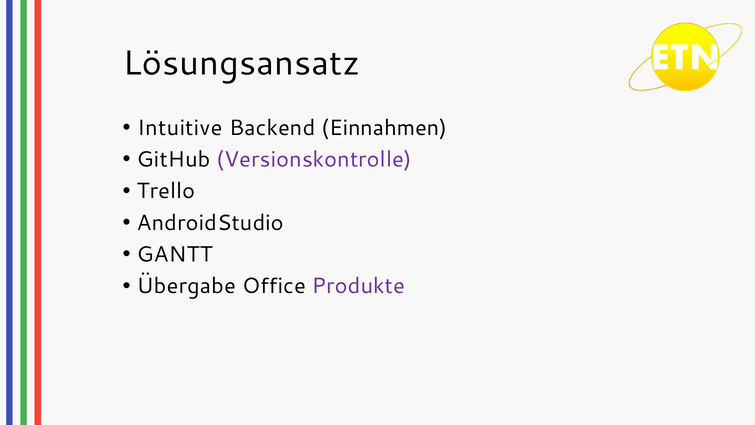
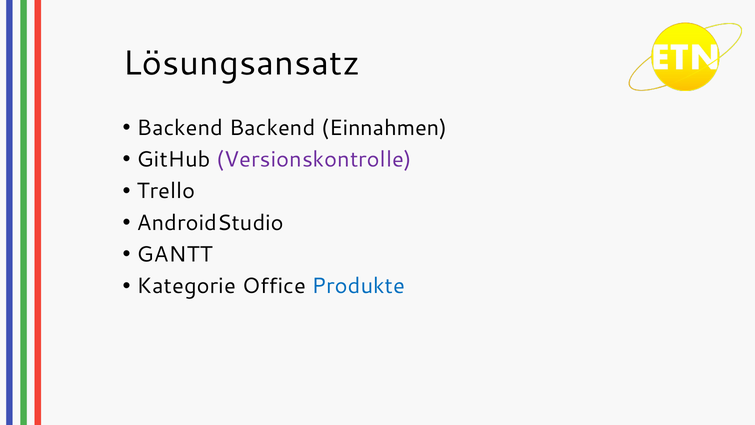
Intuitive at (180, 128): Intuitive -> Backend
Übergabe: Übergabe -> Kategorie
Produkte colour: purple -> blue
